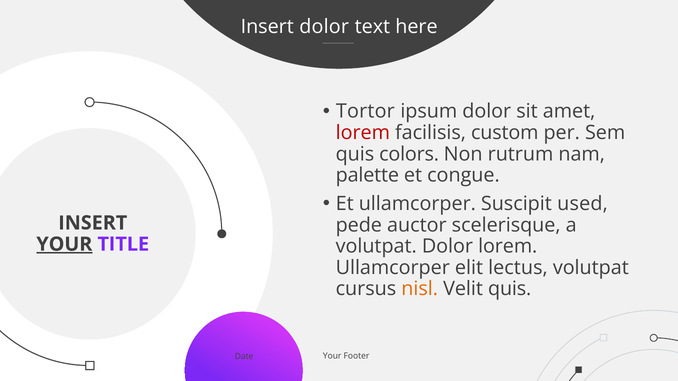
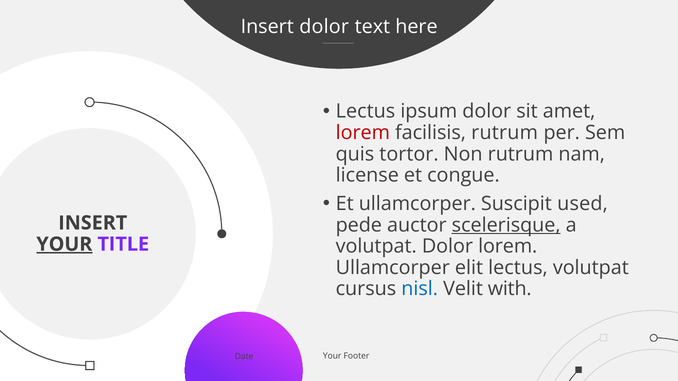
Tortor at (365, 112): Tortor -> Lectus
facilisis custom: custom -> rutrum
colors: colors -> tortor
palette: palette -> license
scelerisque underline: none -> present
nisl colour: orange -> blue
Velit quis: quis -> with
